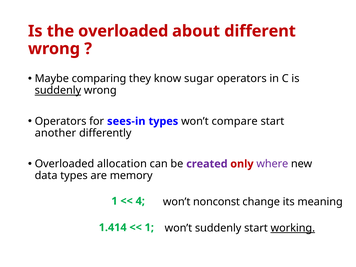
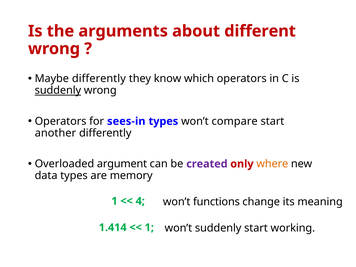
the overloaded: overloaded -> arguments
Maybe comparing: comparing -> differently
sugar: sugar -> which
allocation: allocation -> argument
where colour: purple -> orange
nonconst: nonconst -> functions
working underline: present -> none
